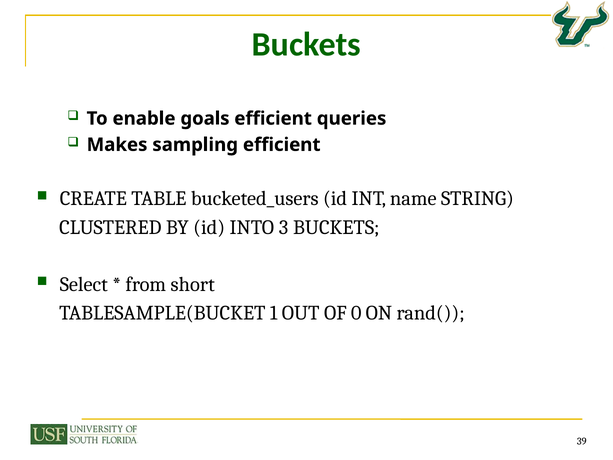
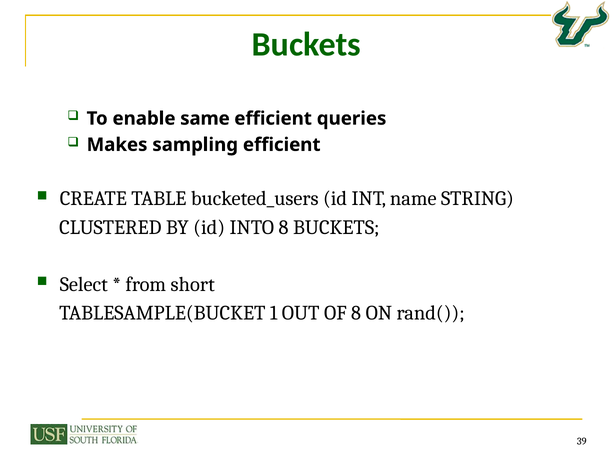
goals: goals -> same
INTO 3: 3 -> 8
OF 0: 0 -> 8
